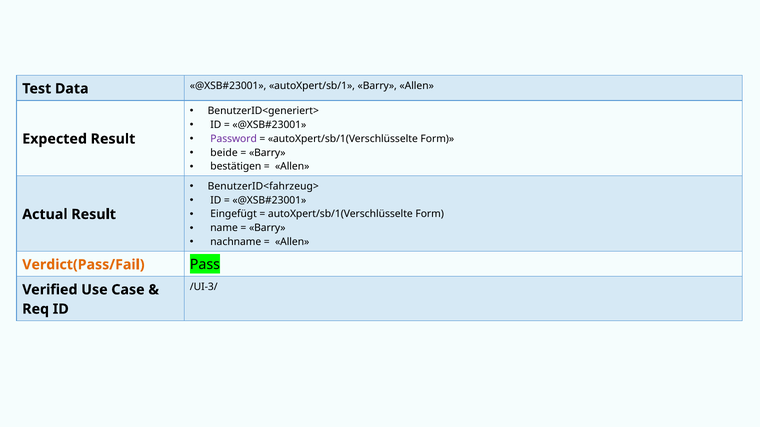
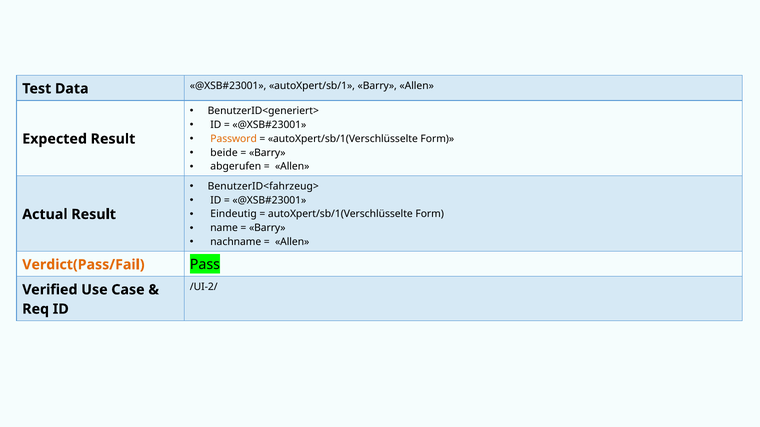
Password colour: purple -> orange
bestätigen: bestätigen -> abgerufen
Eingefügt: Eingefügt -> Eindeutig
/UI-3/: /UI-3/ -> /UI-2/
